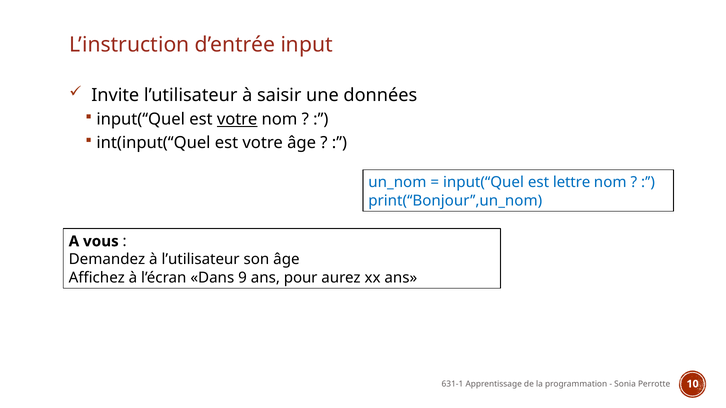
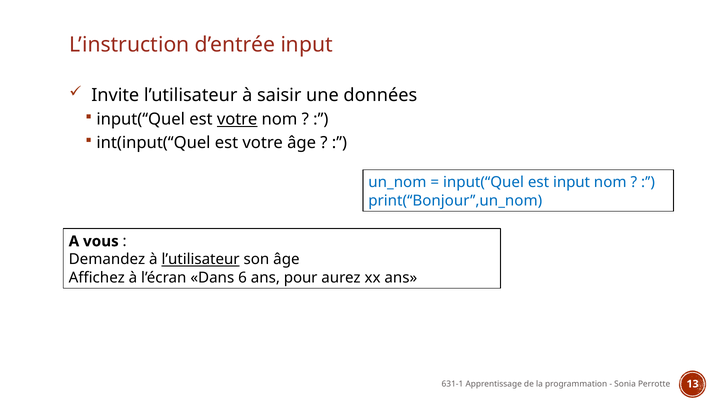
est lettre: lettre -> input
l’utilisateur at (201, 260) underline: none -> present
9: 9 -> 6
10: 10 -> 13
